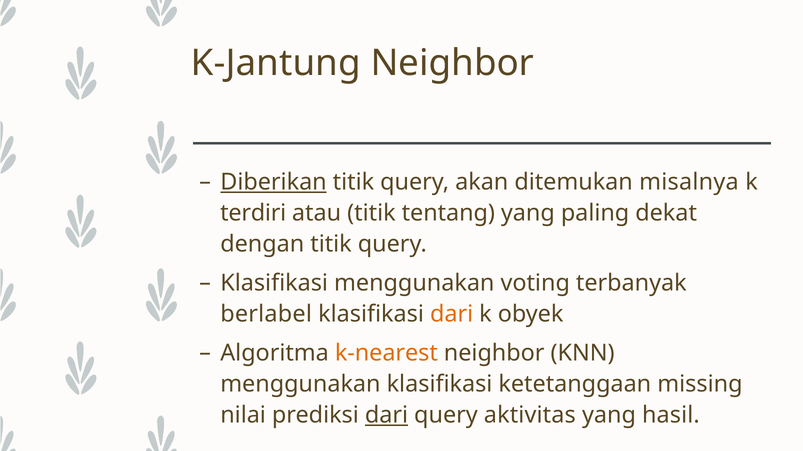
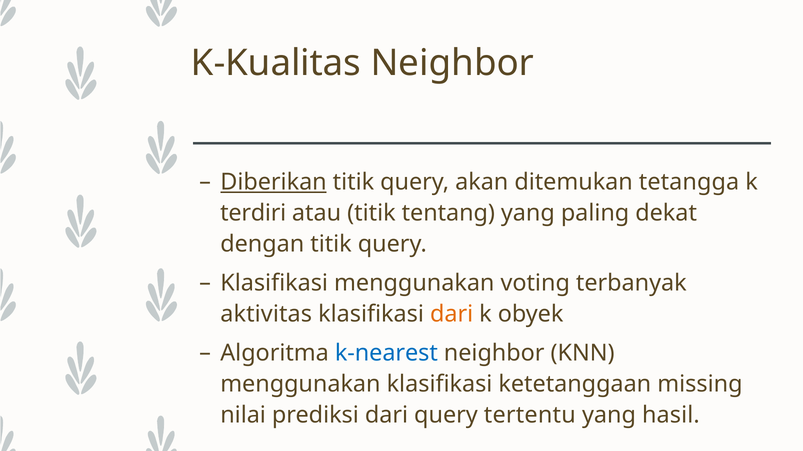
K-Jantung: K-Jantung -> K-Kualitas
misalnya: misalnya -> tetangga
berlabel: berlabel -> aktivitas
k-nearest colour: orange -> blue
dari at (387, 416) underline: present -> none
aktivitas: aktivitas -> tertentu
